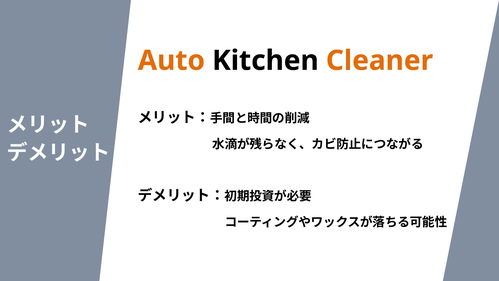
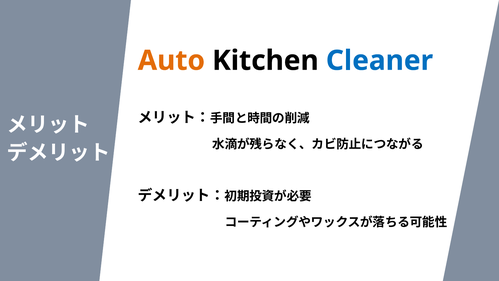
Cleaner colour: orange -> blue
